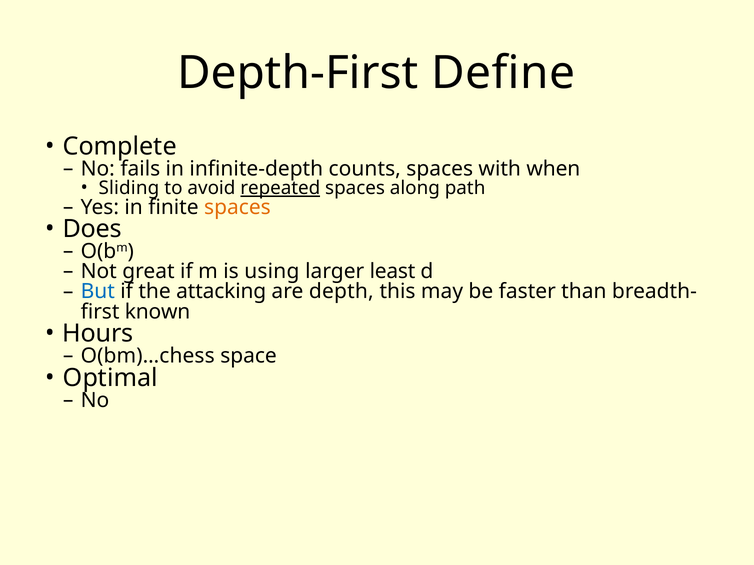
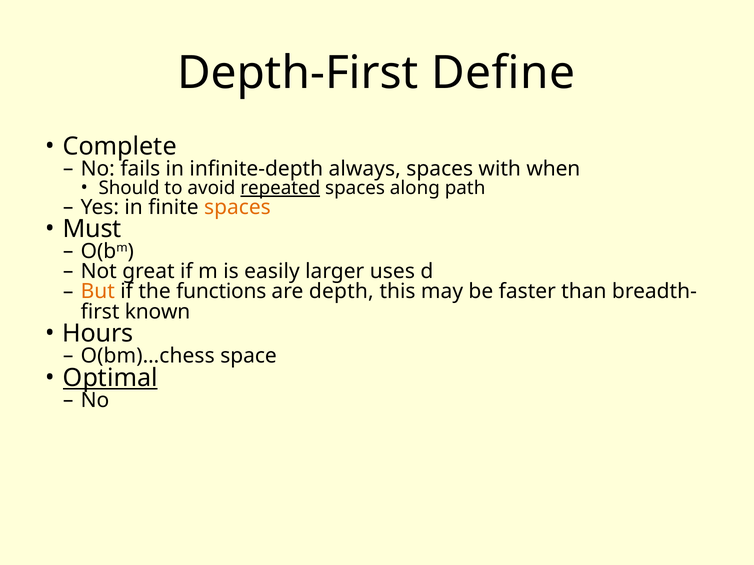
counts: counts -> always
Sliding: Sliding -> Should
Does: Does -> Must
using: using -> easily
least: least -> uses
But colour: blue -> orange
attacking: attacking -> functions
Optimal underline: none -> present
